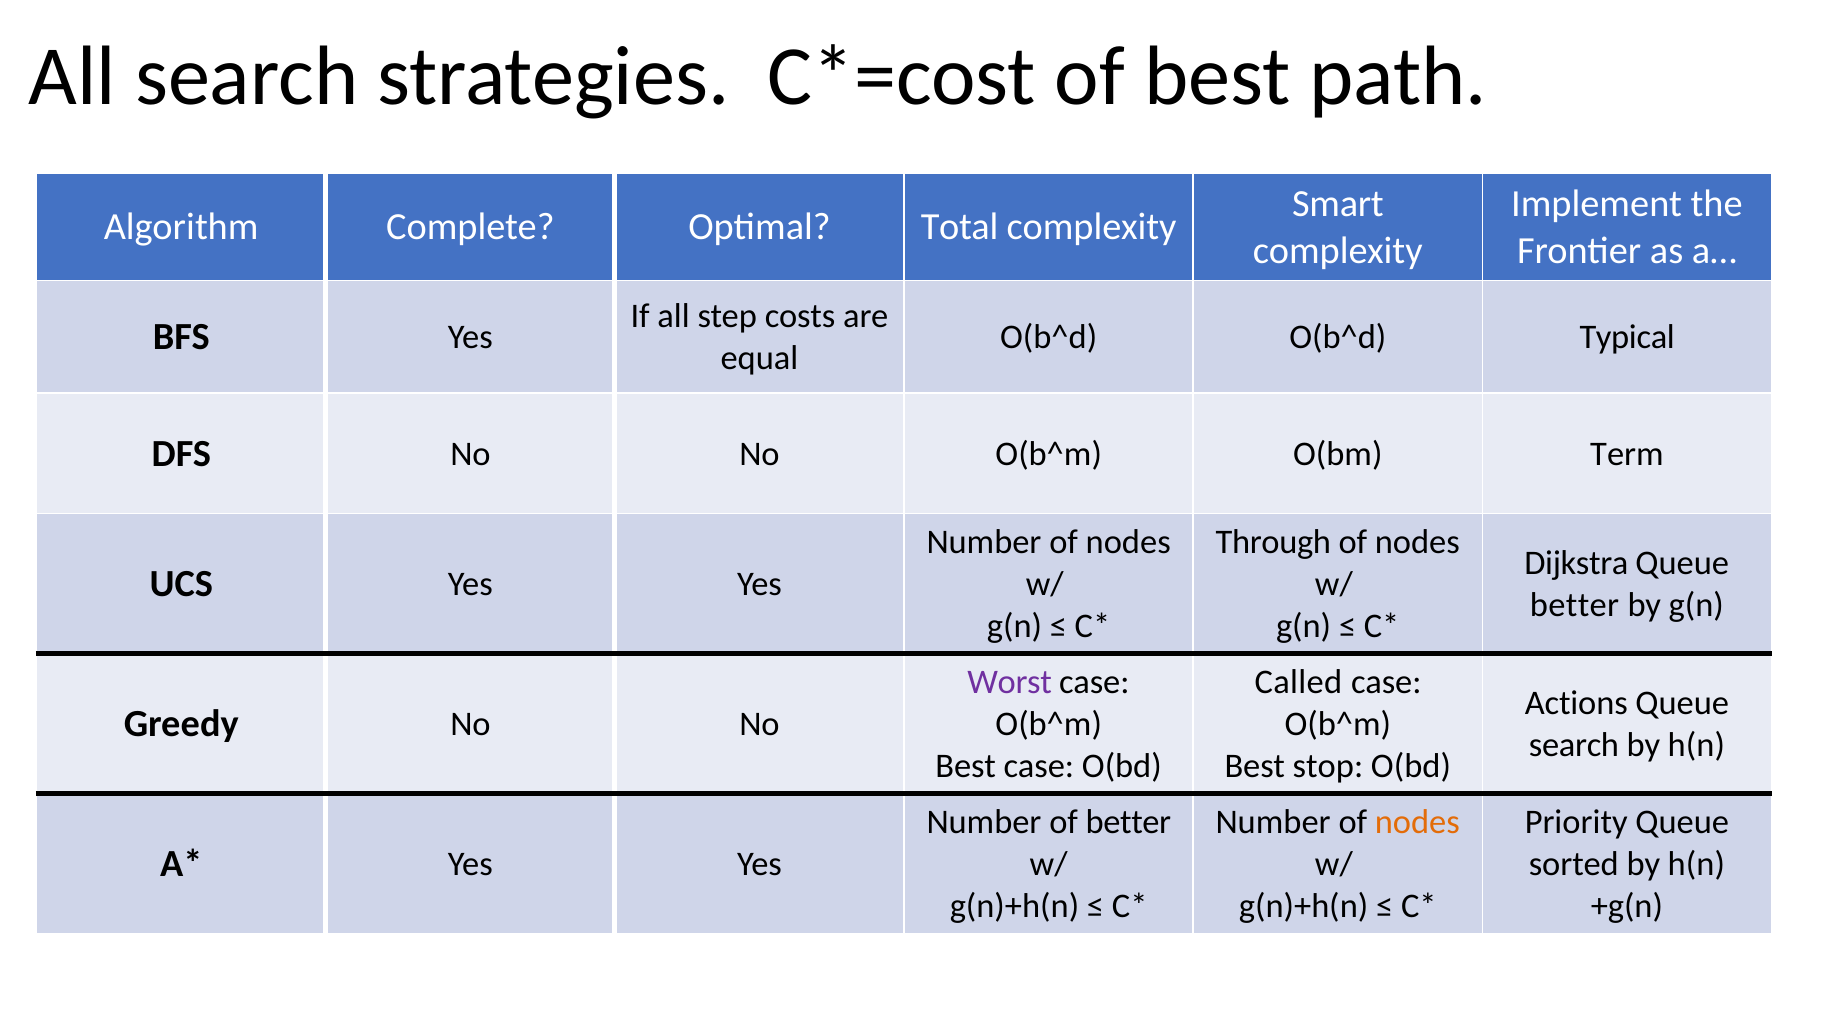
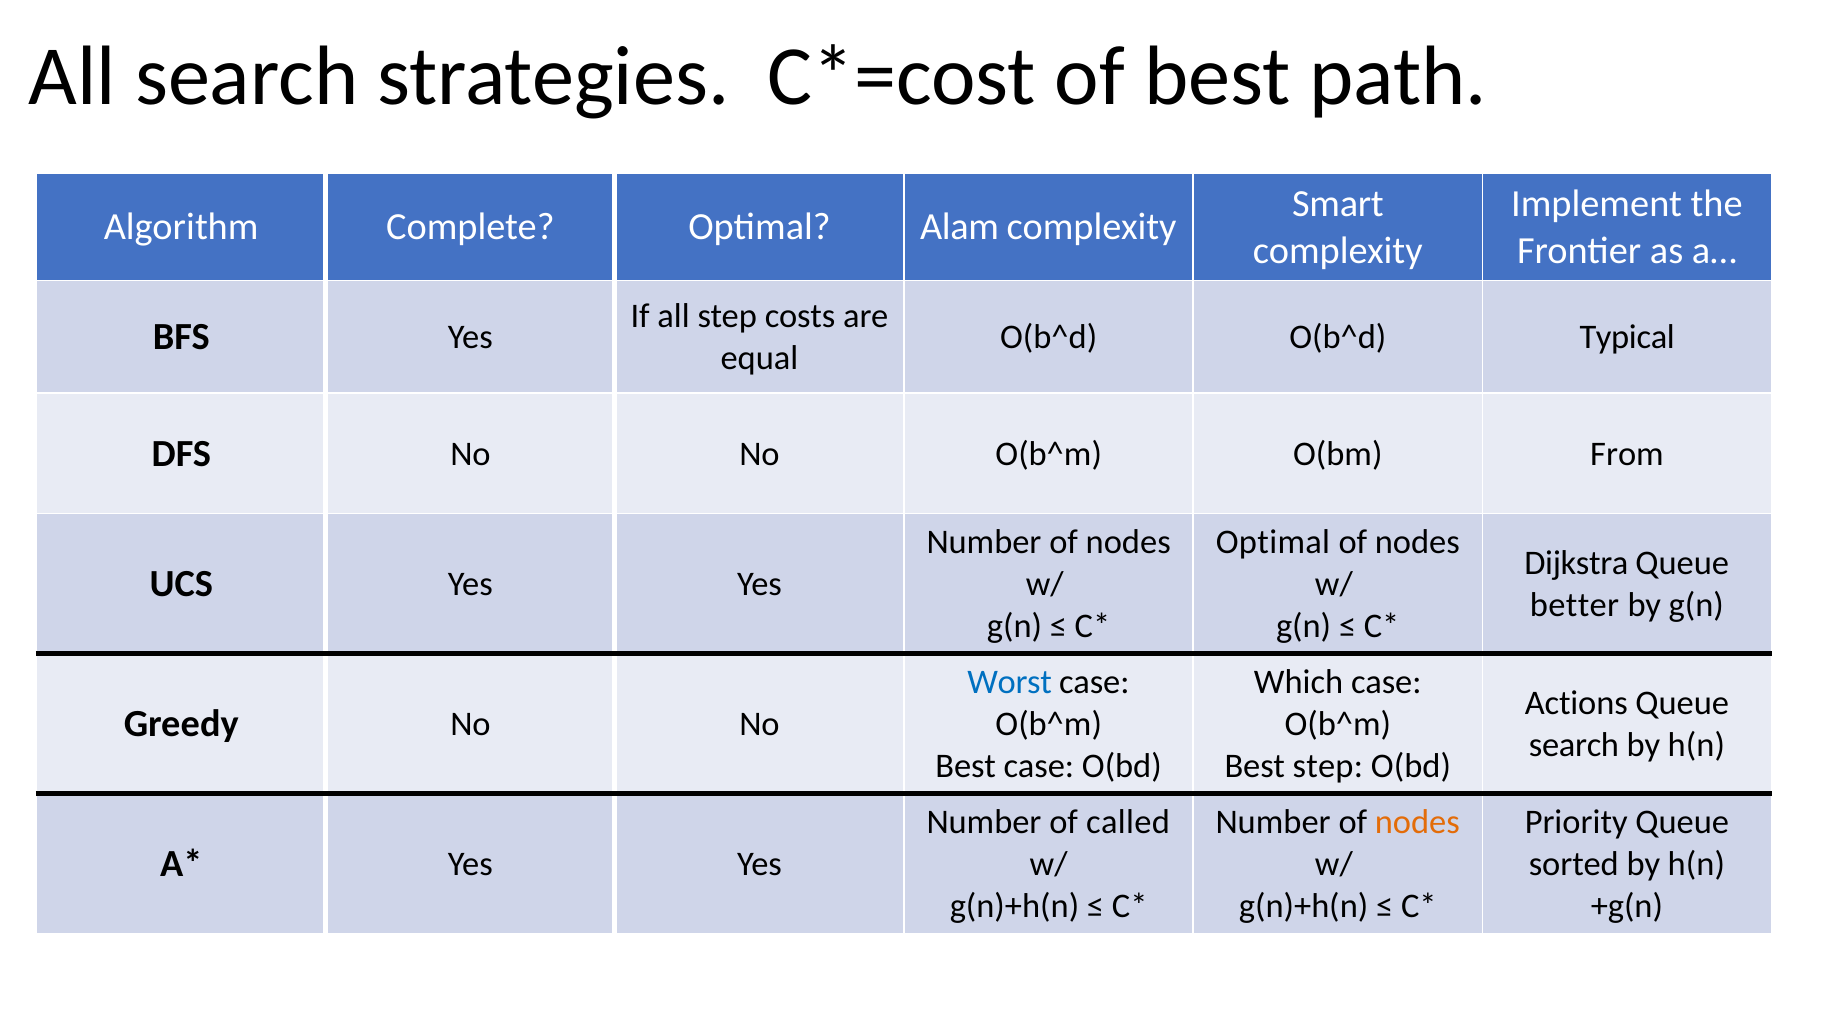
Total: Total -> Alam
Term: Term -> From
Through at (1273, 542): Through -> Optimal
Worst colour: purple -> blue
Called: Called -> Which
Best stop: stop -> step
of better: better -> called
